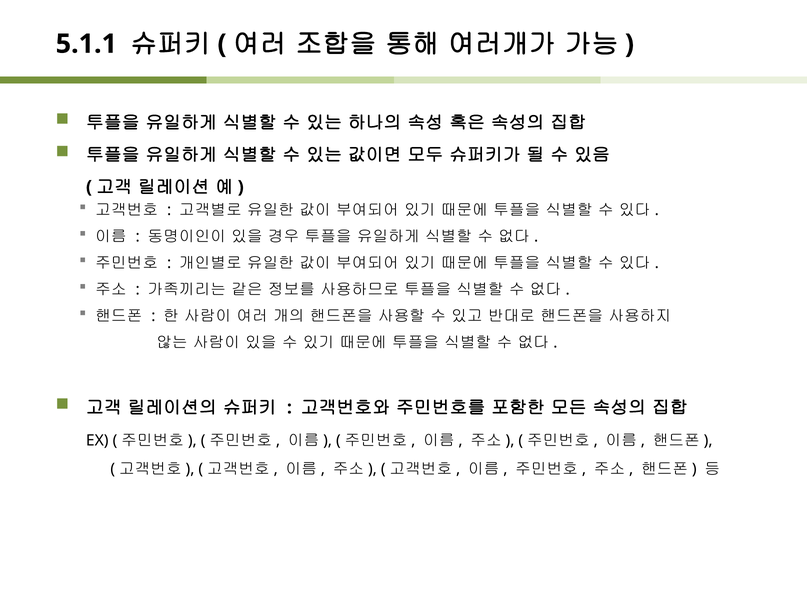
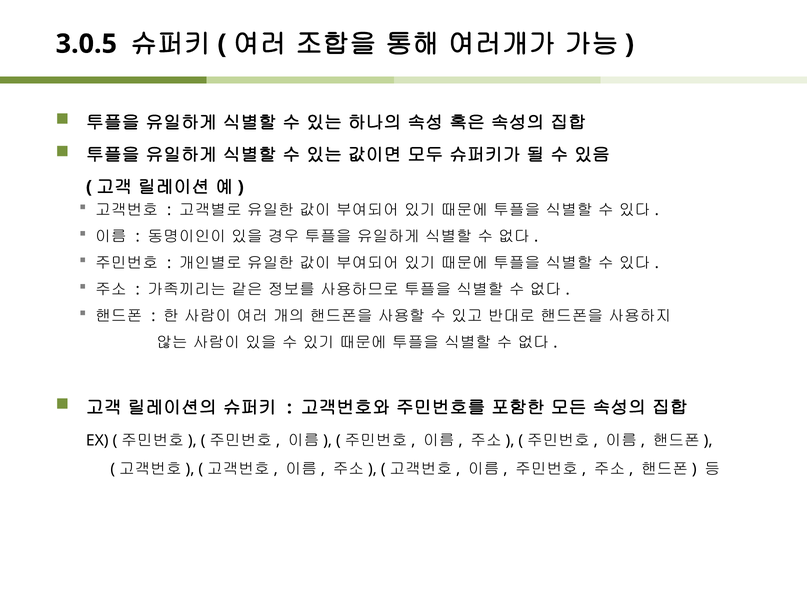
5.1.1: 5.1.1 -> 3.0.5
